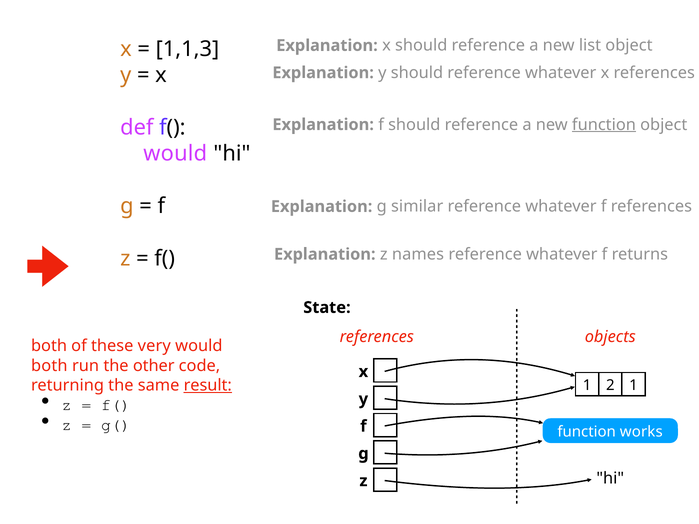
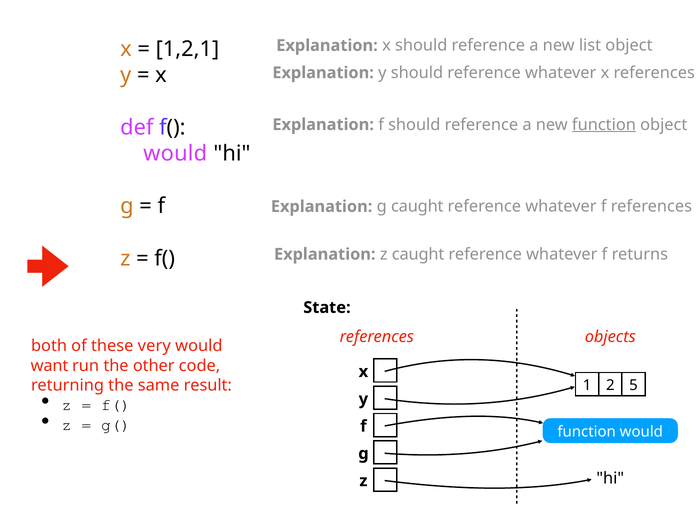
1,1,3: 1,1,3 -> 1,2,1
g similar: similar -> caught
z names: names -> caught
both at (49, 366): both -> want
result underline: present -> none
2 1: 1 -> 5
function works: works -> would
